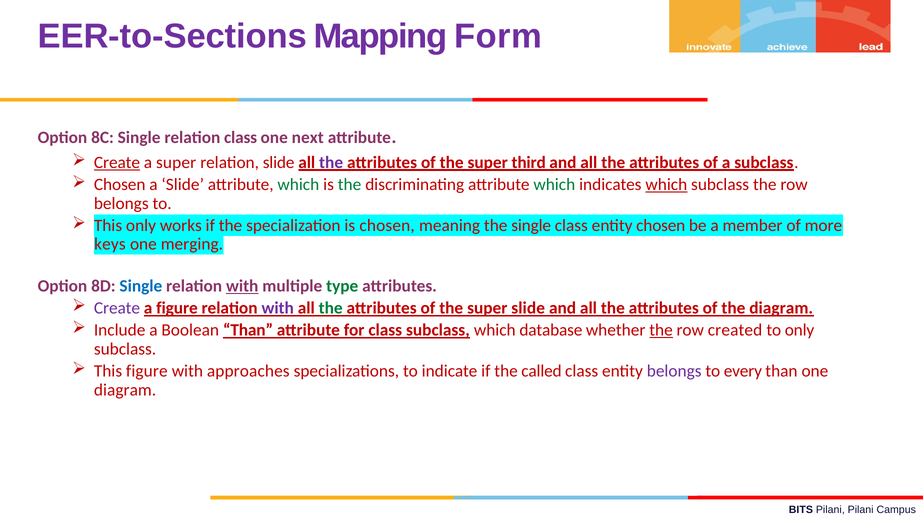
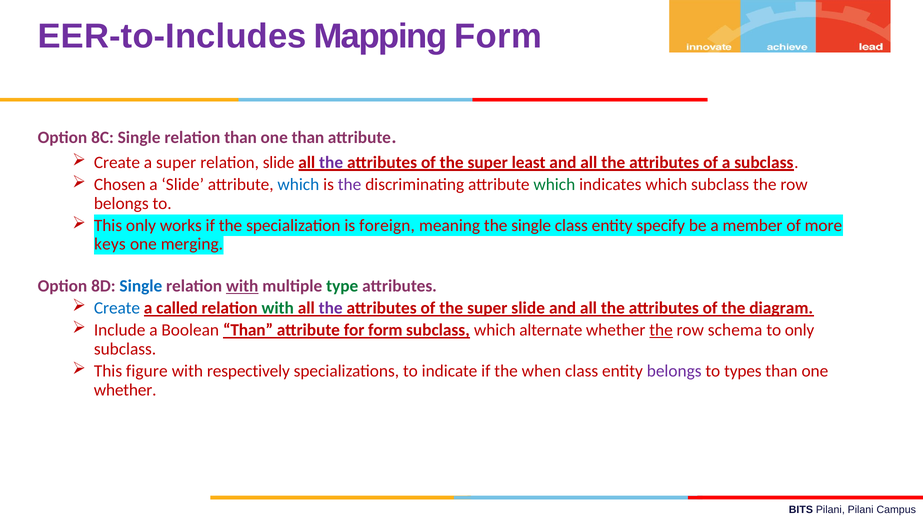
EER-to-Sections: EER-to-Sections -> EER-to-Includes
relation class: class -> than
one next: next -> than
Create at (117, 163) underline: present -> none
third: third -> least
which at (298, 185) colour: green -> blue
the at (350, 185) colour: green -> purple
which at (666, 185) underline: present -> none
is chosen: chosen -> foreign
entity chosen: chosen -> specify
Create at (117, 308) colour: purple -> blue
a figure: figure -> called
with at (278, 308) colour: purple -> green
the at (331, 308) colour: green -> purple
for class: class -> form
database: database -> alternate
created: created -> schema
approaches: approaches -> respectively
called: called -> when
every: every -> types
diagram at (125, 390): diagram -> whether
